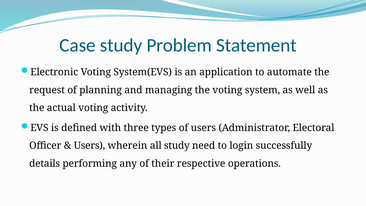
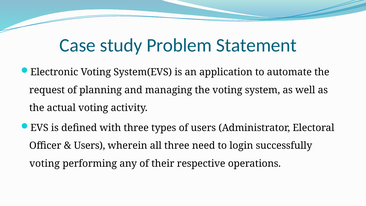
all study: study -> three
details at (45, 163): details -> voting
